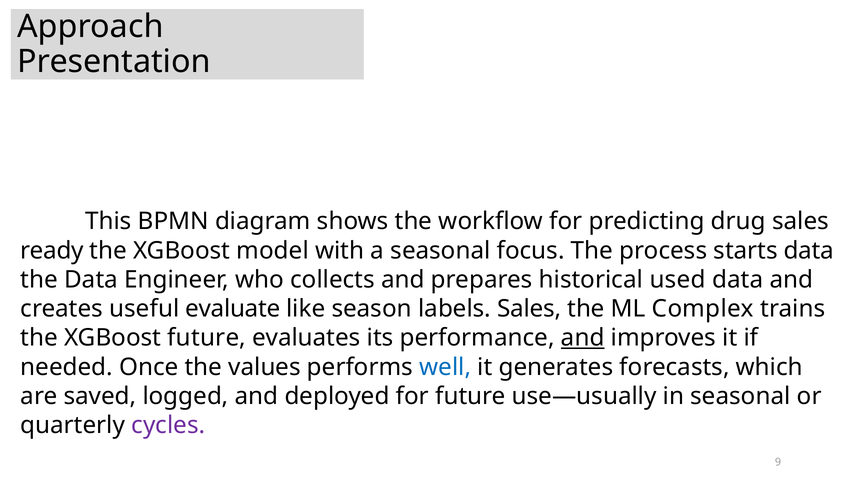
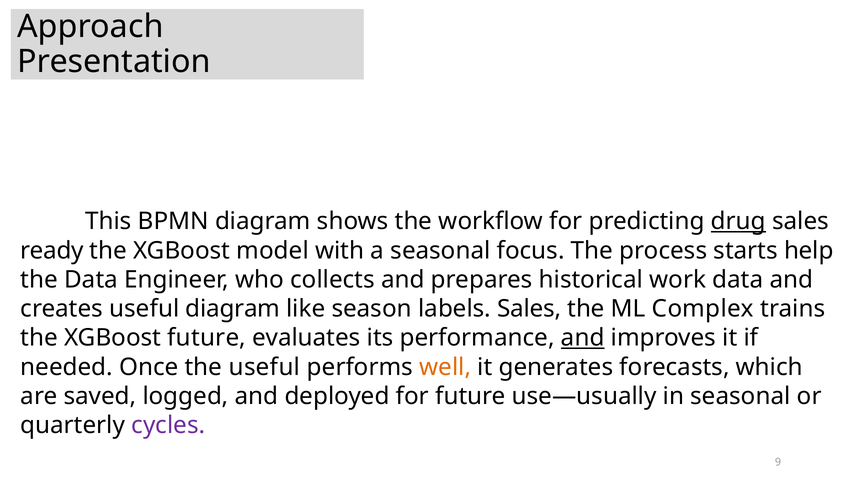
drug underline: none -> present
starts data: data -> help
used: used -> work
useful evaluate: evaluate -> diagram
the values: values -> useful
well colour: blue -> orange
